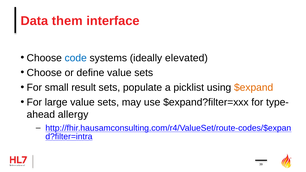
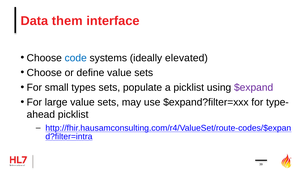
result: result -> types
$expand colour: orange -> purple
allergy at (73, 115): allergy -> picklist
